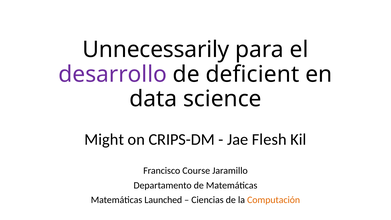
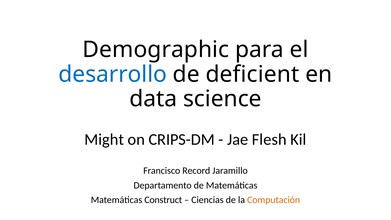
Unnecessarily: Unnecessarily -> Demographic
desarrollo colour: purple -> blue
Course: Course -> Record
Launched: Launched -> Construct
